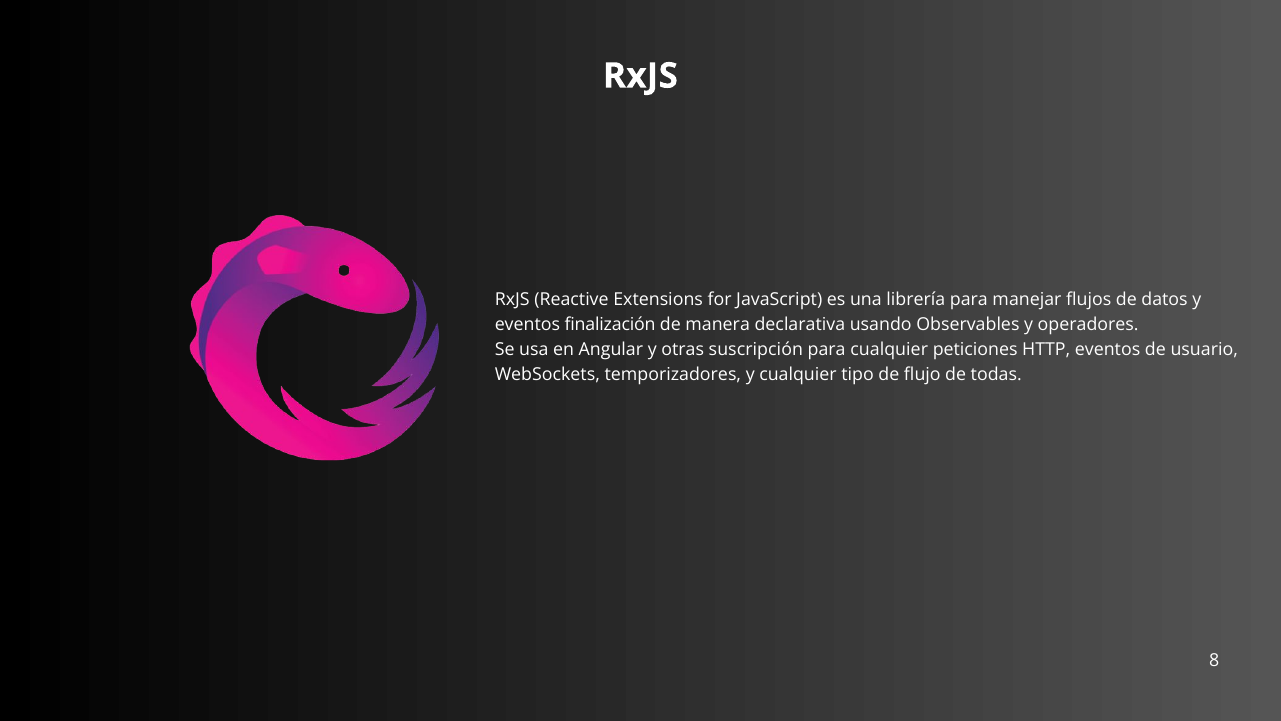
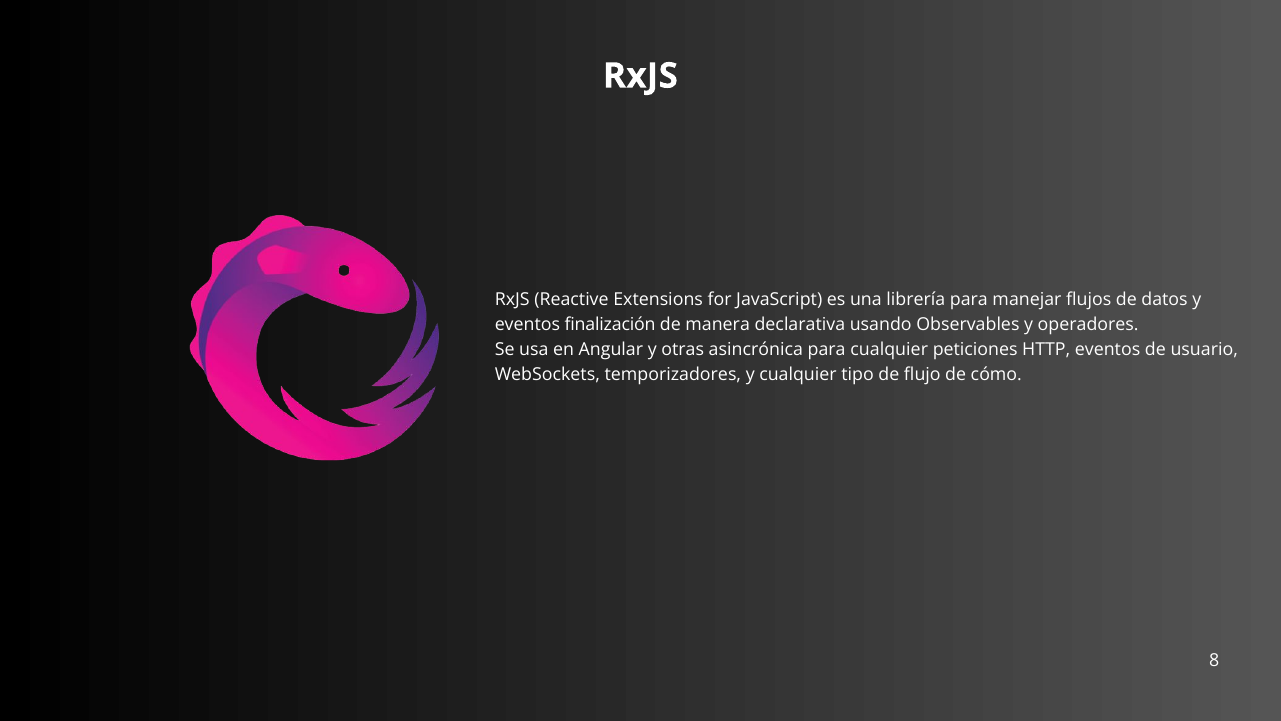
suscripción: suscripción -> asincrónica
todas: todas -> cómo
